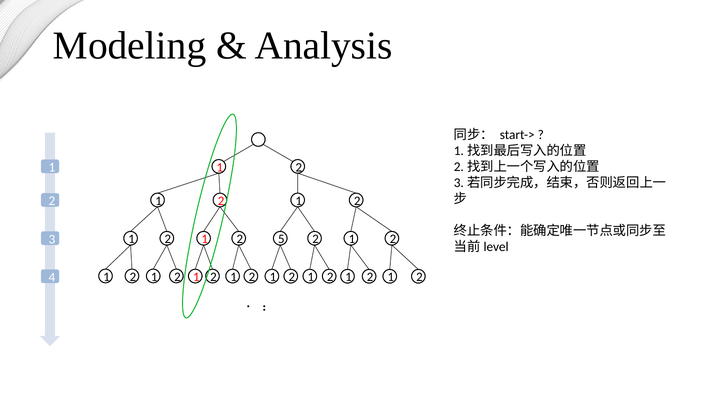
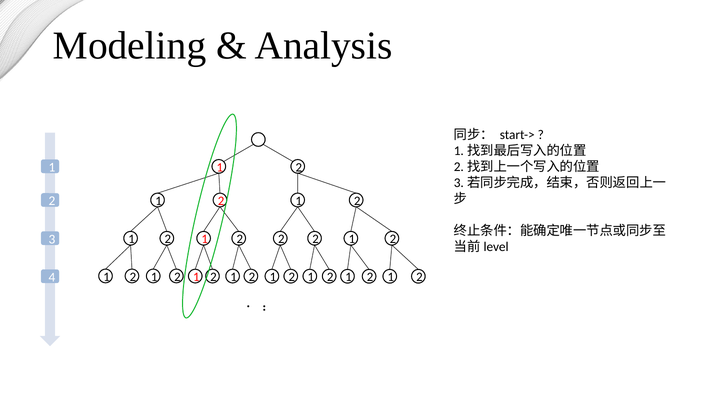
1 2 5: 5 -> 2
